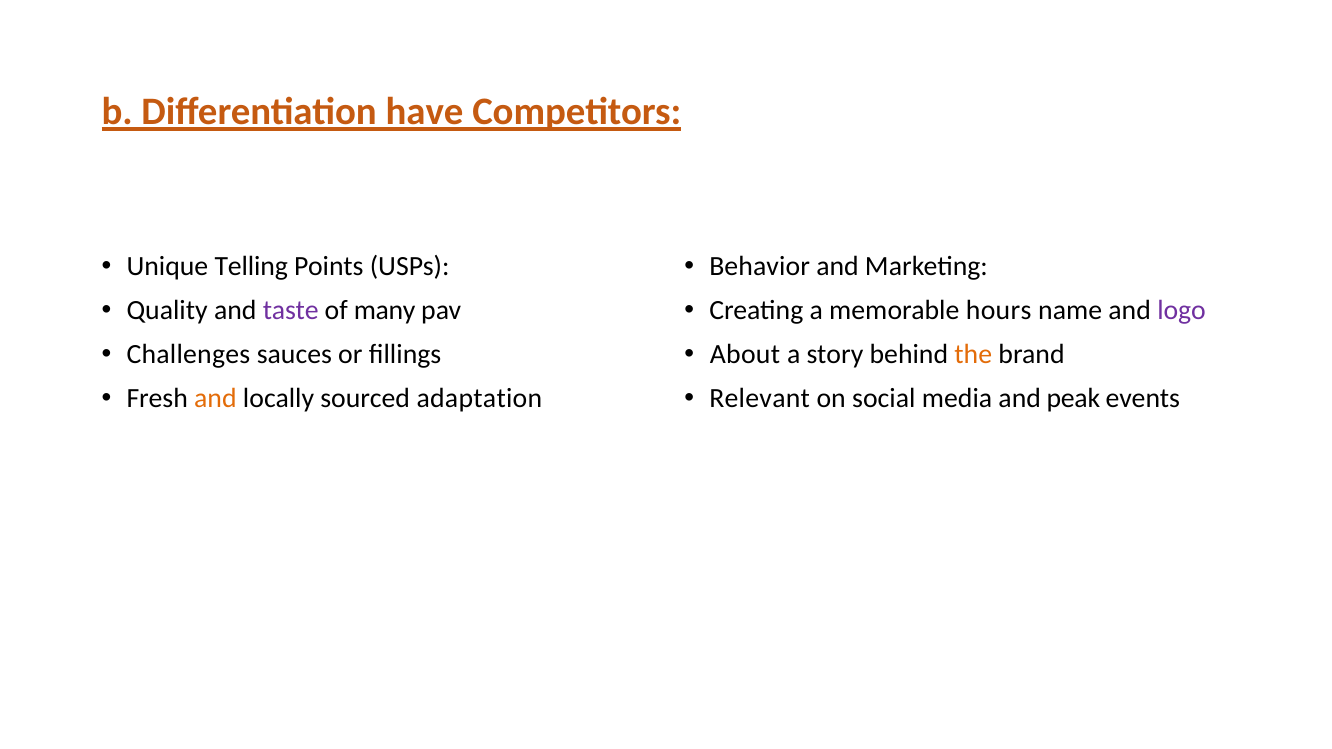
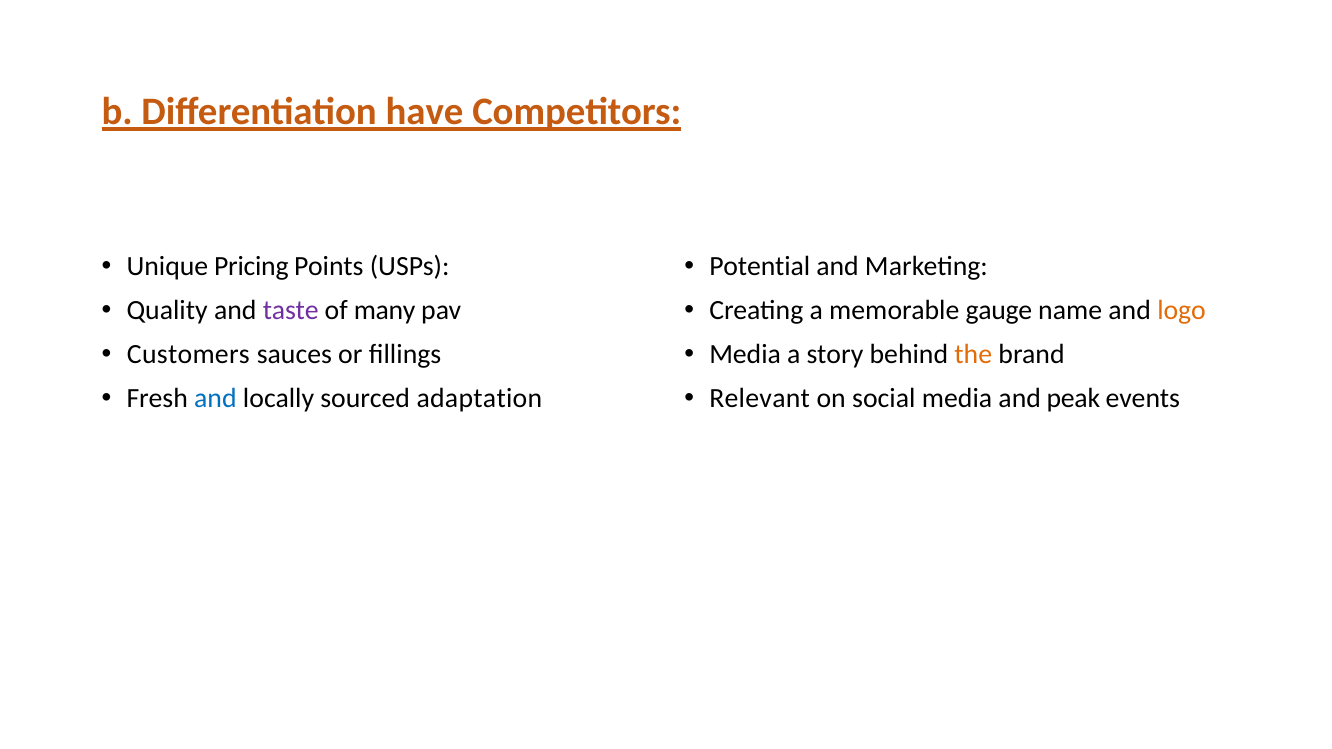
Telling: Telling -> Pricing
Behavior: Behavior -> Potential
hours: hours -> gauge
logo colour: purple -> orange
Challenges: Challenges -> Customers
About at (745, 354): About -> Media
and at (215, 398) colour: orange -> blue
